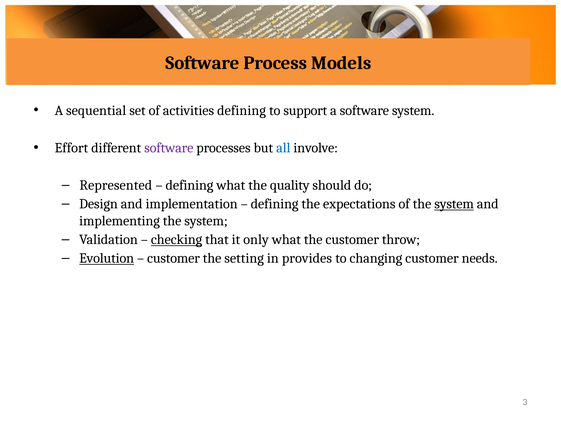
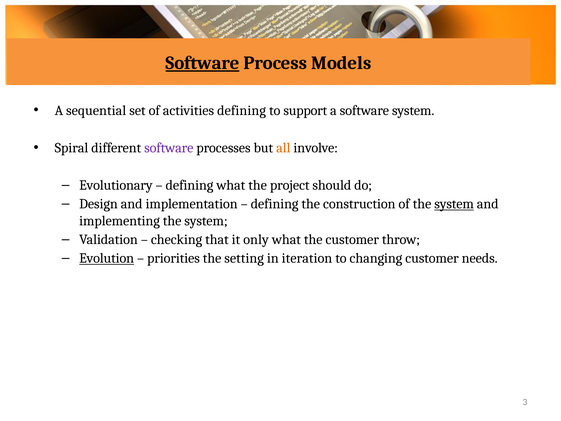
Software at (203, 63) underline: none -> present
Effort: Effort -> Spiral
all colour: blue -> orange
Represented: Represented -> Evolutionary
quality: quality -> project
expectations: expectations -> construction
checking underline: present -> none
customer at (173, 258): customer -> priorities
provides: provides -> iteration
